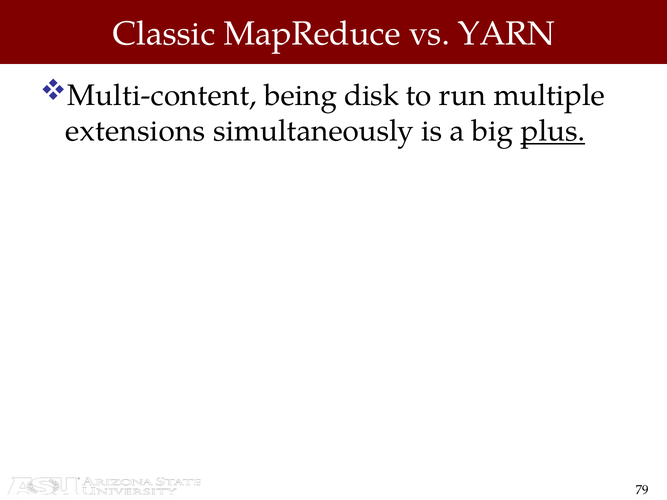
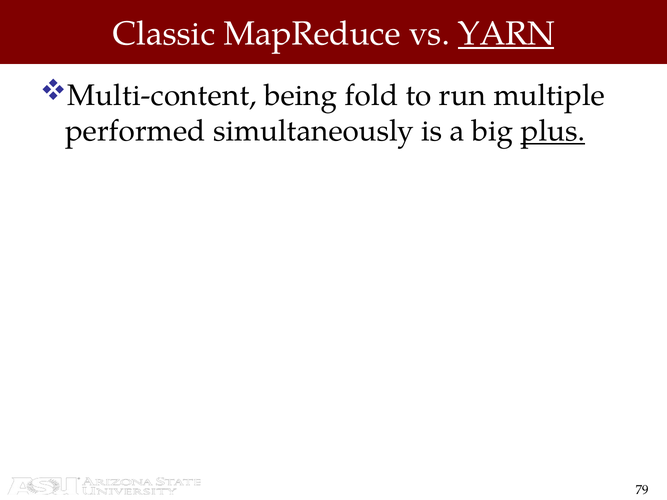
YARN underline: none -> present
disk: disk -> fold
extensions: extensions -> performed
